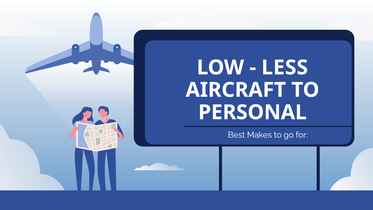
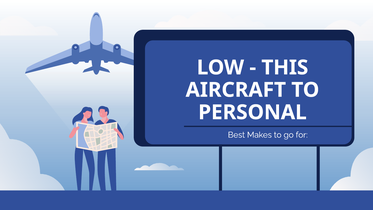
LESS: LESS -> THIS
